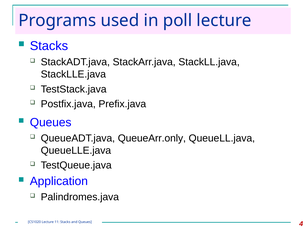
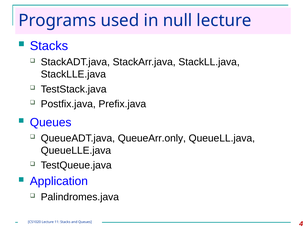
poll: poll -> null
